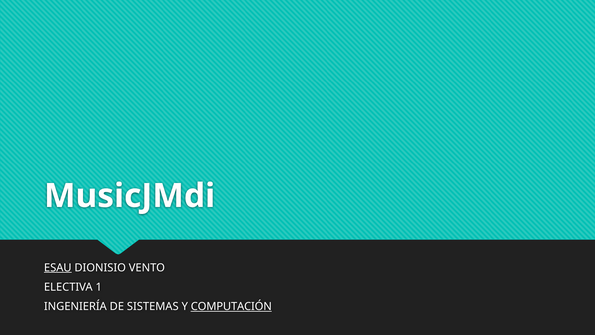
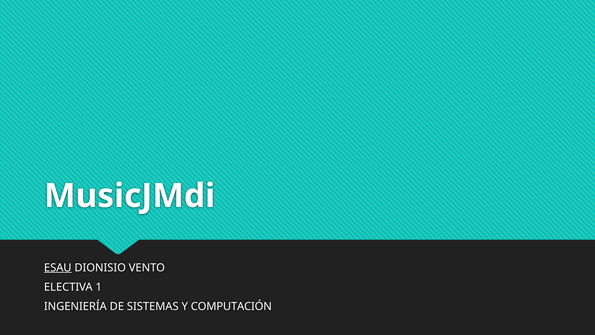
COMPUTACIÓN underline: present -> none
